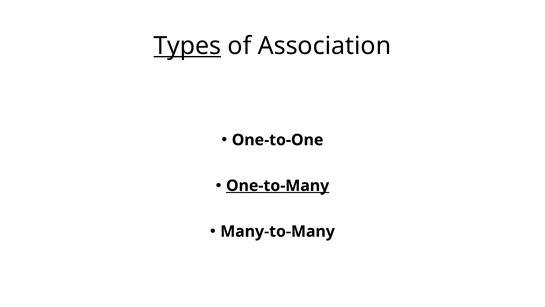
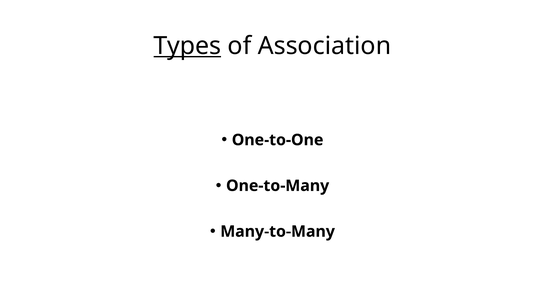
One-to-Many underline: present -> none
